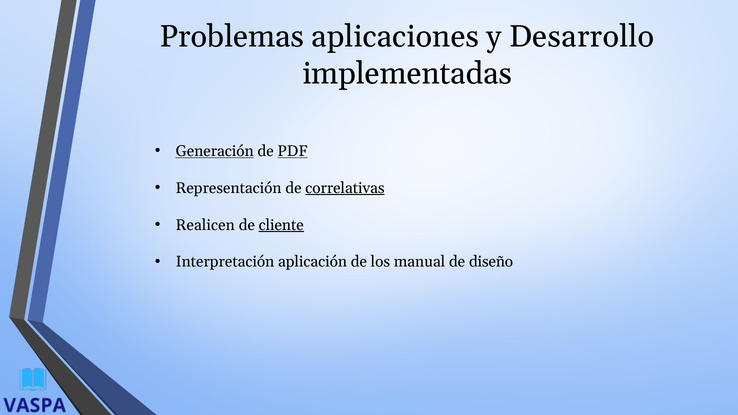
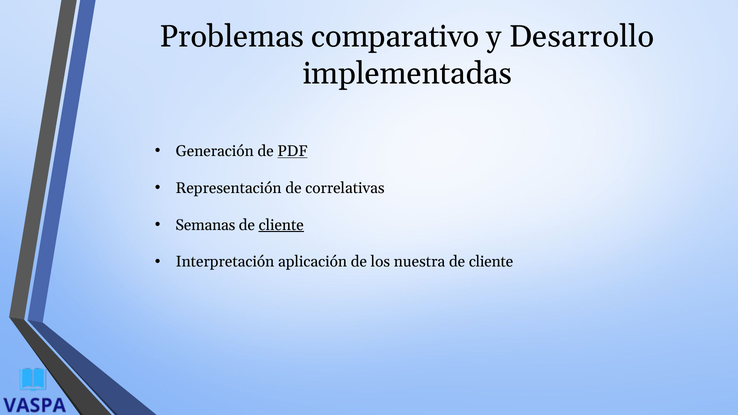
aplicaciones: aplicaciones -> comparativo
Generación underline: present -> none
correlativas underline: present -> none
Realicen: Realicen -> Semanas
manual: manual -> nuestra
diseño at (491, 262): diseño -> cliente
